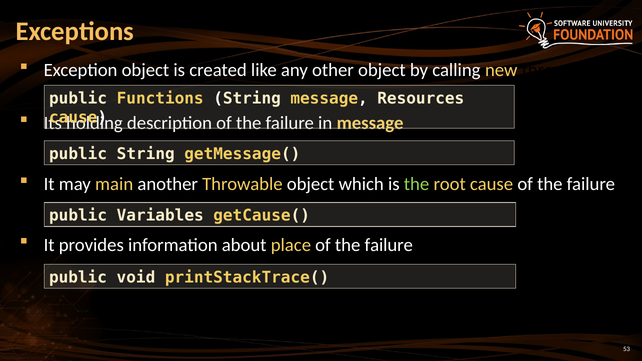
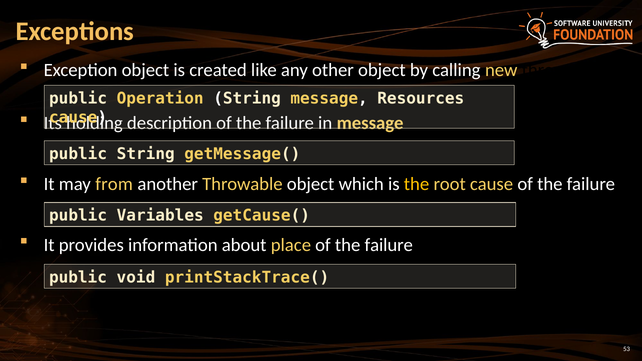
Functions: Functions -> Operation
may main: main -> from
the at (417, 184) colour: light green -> yellow
